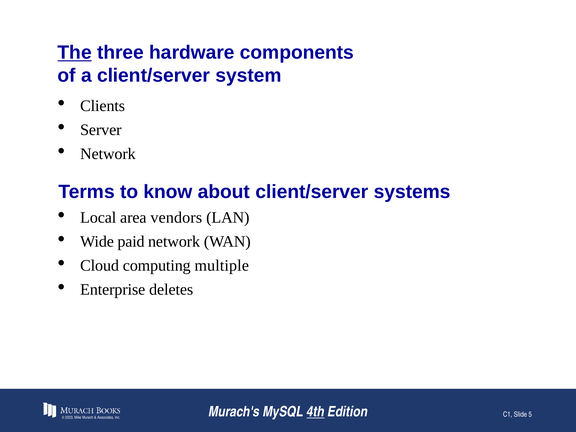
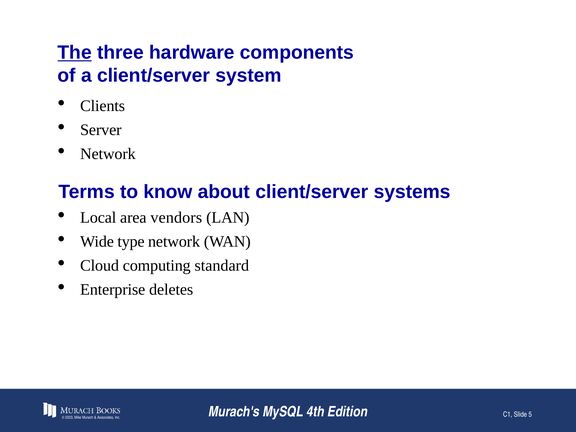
paid: paid -> type
multiple: multiple -> standard
4th underline: present -> none
